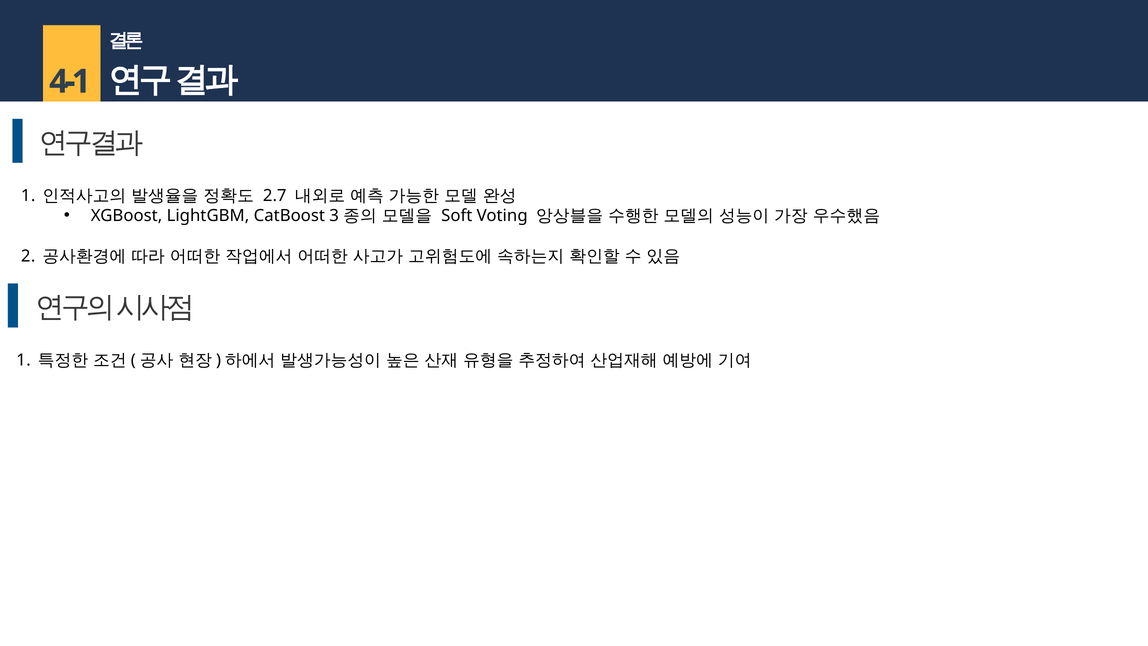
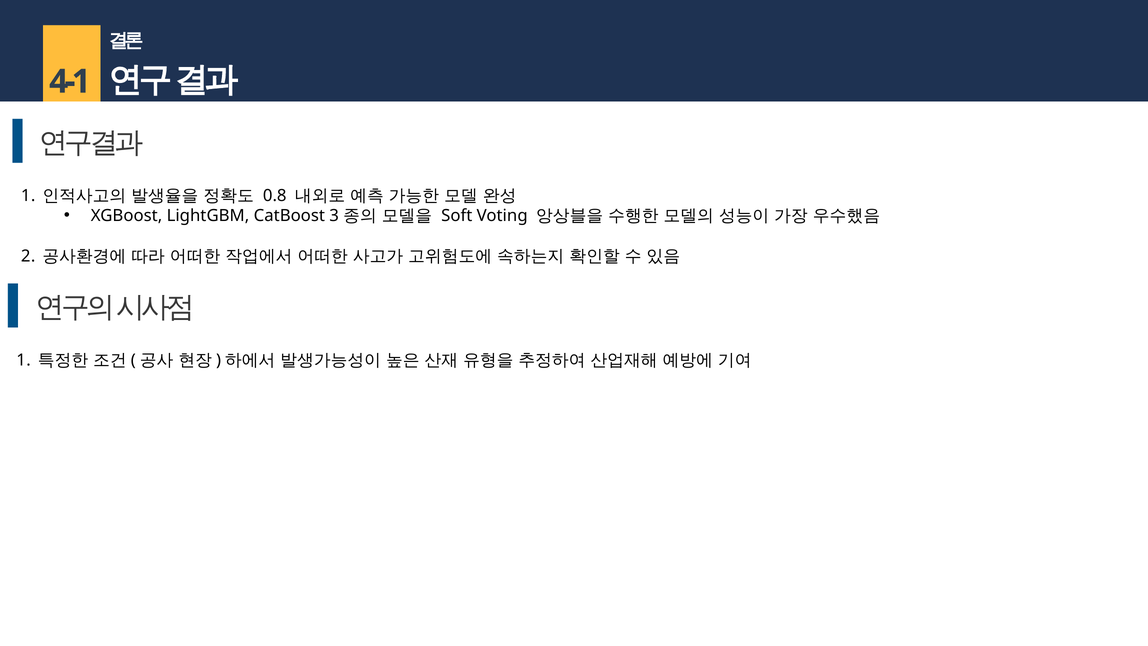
2.7: 2.7 -> 0.8
